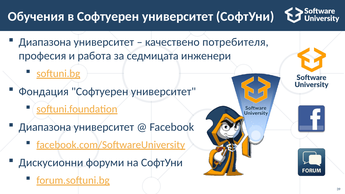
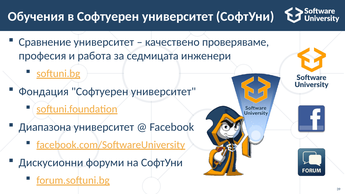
Диапазона at (45, 42): Диапазона -> Сравнение
потребителя: потребителя -> проверяваме
